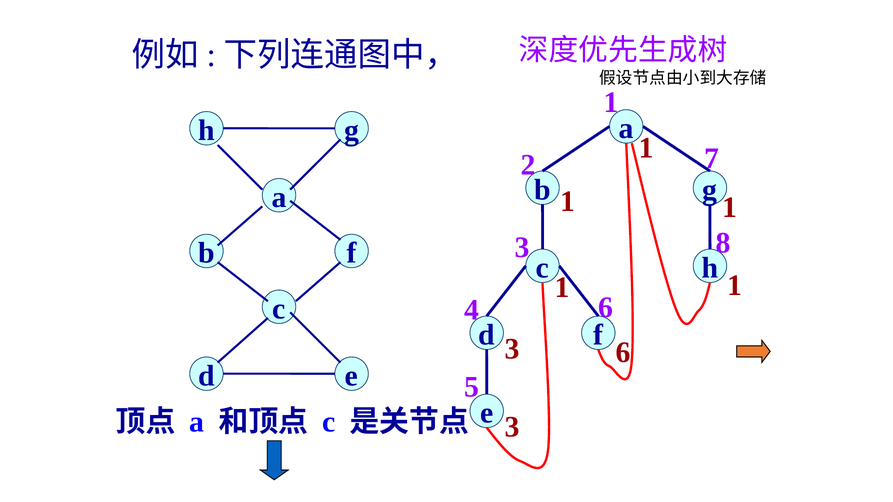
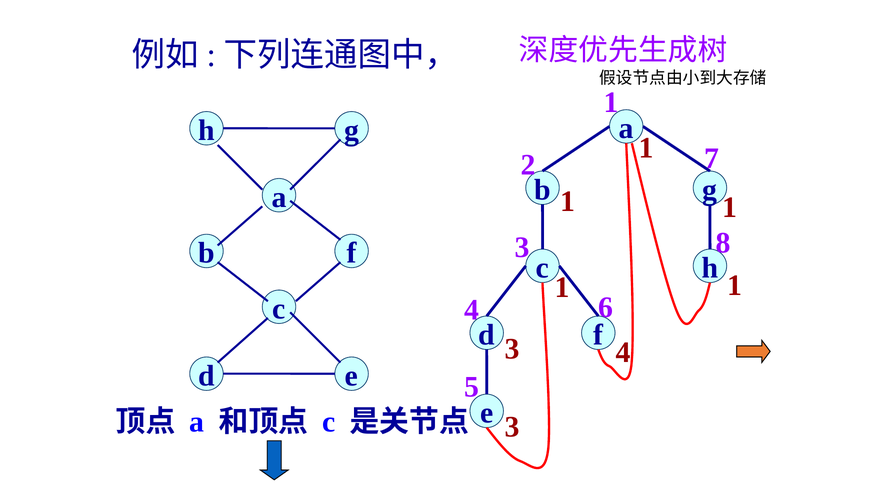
6 at (623, 352): 6 -> 4
